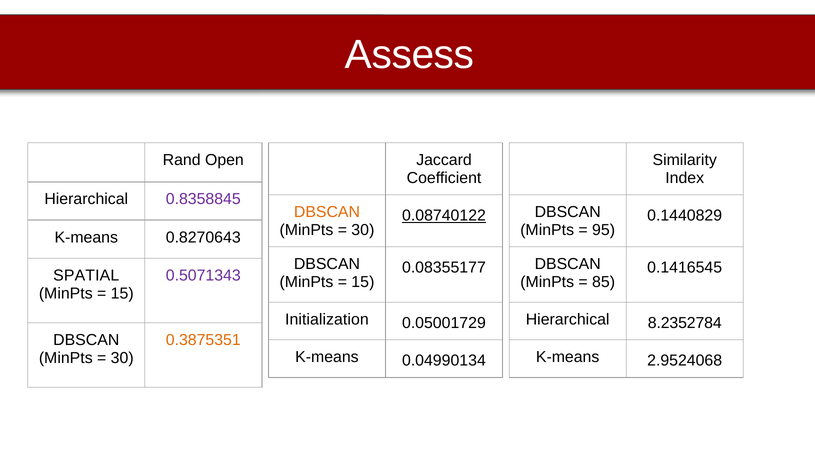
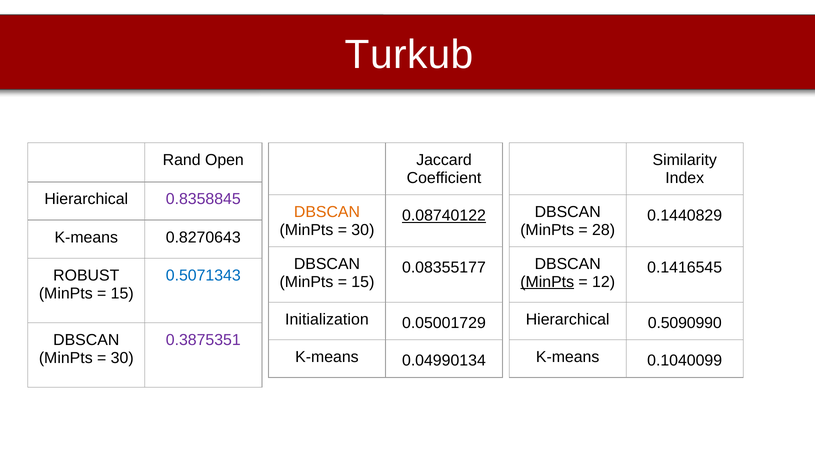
Assess: Assess -> Turkub
95: 95 -> 28
SPATIAL: SPATIAL -> ROBUST
0.5071343 colour: purple -> blue
MinPts at (547, 281) underline: none -> present
85: 85 -> 12
8.2352784: 8.2352784 -> 0.5090990
0.3875351 colour: orange -> purple
2.9524068: 2.9524068 -> 0.1040099
